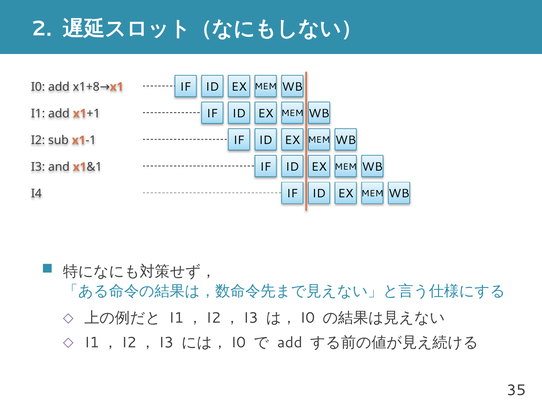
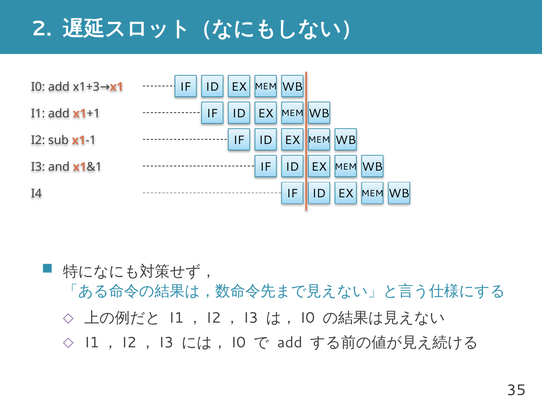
x1+8: x1+8 -> x1+3
